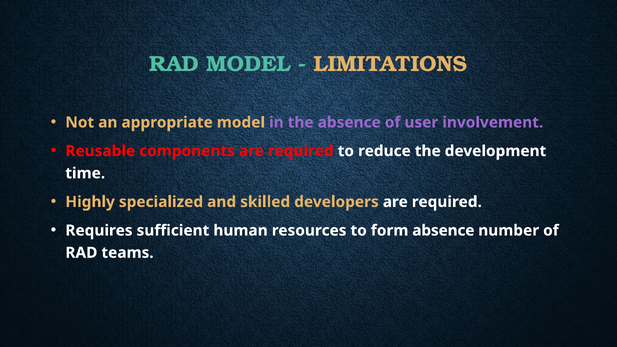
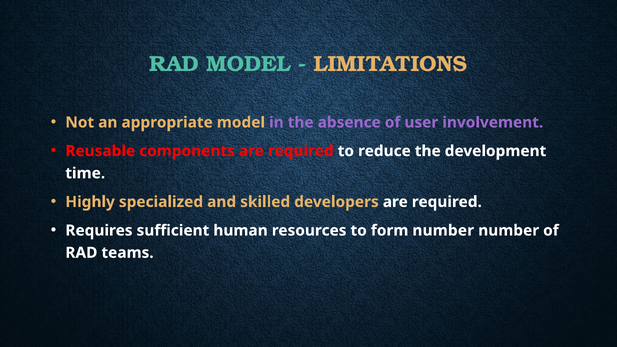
form absence: absence -> number
